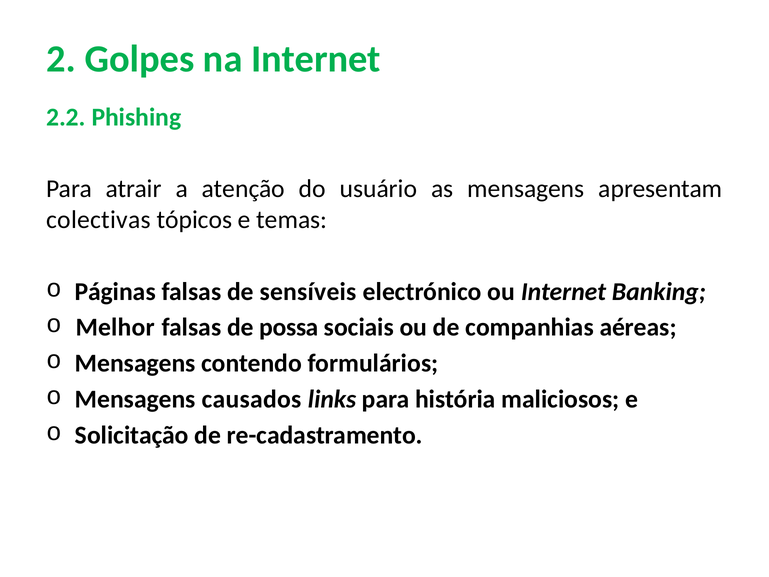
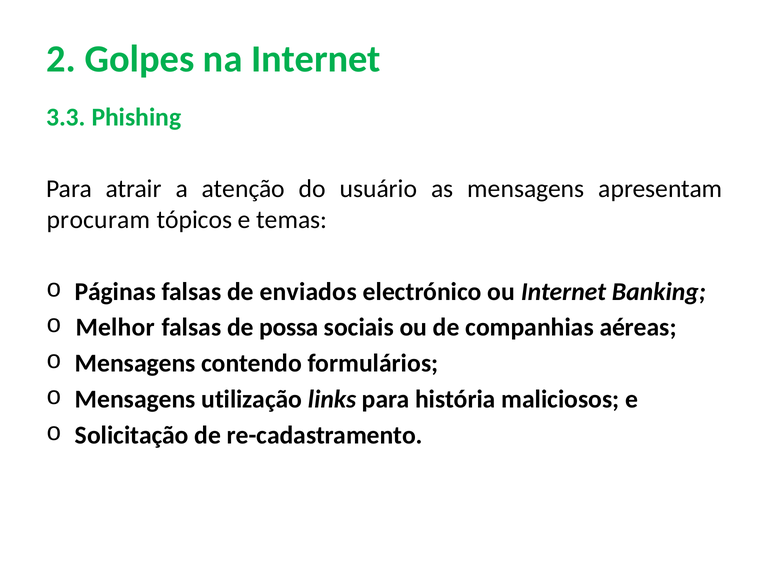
2.2: 2.2 -> 3.3
colectivas: colectivas -> procuram
sensíveis: sensíveis -> enviados
causados: causados -> utilização
